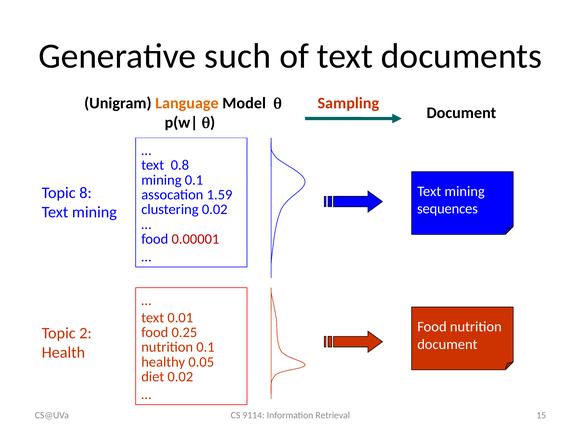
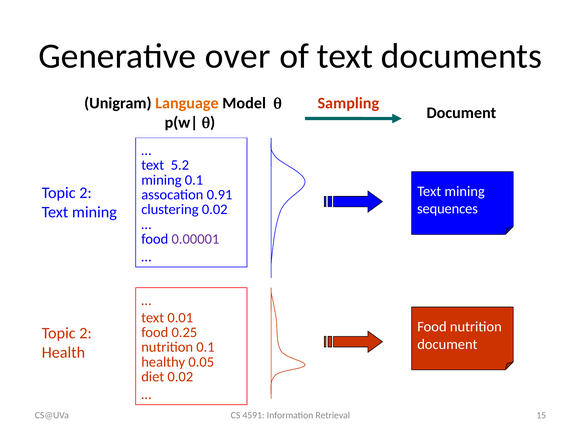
such: such -> over
0.8: 0.8 -> 5.2
8 at (86, 193): 8 -> 2
1.59: 1.59 -> 0.91
0.00001 colour: red -> purple
9114: 9114 -> 4591
